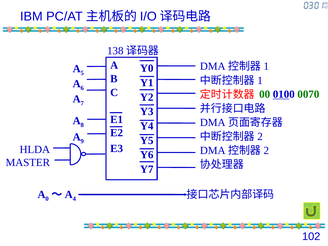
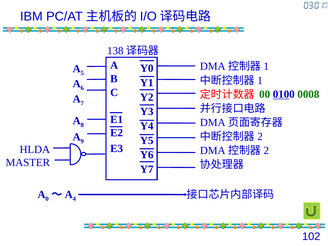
0070: 0070 -> 0008
